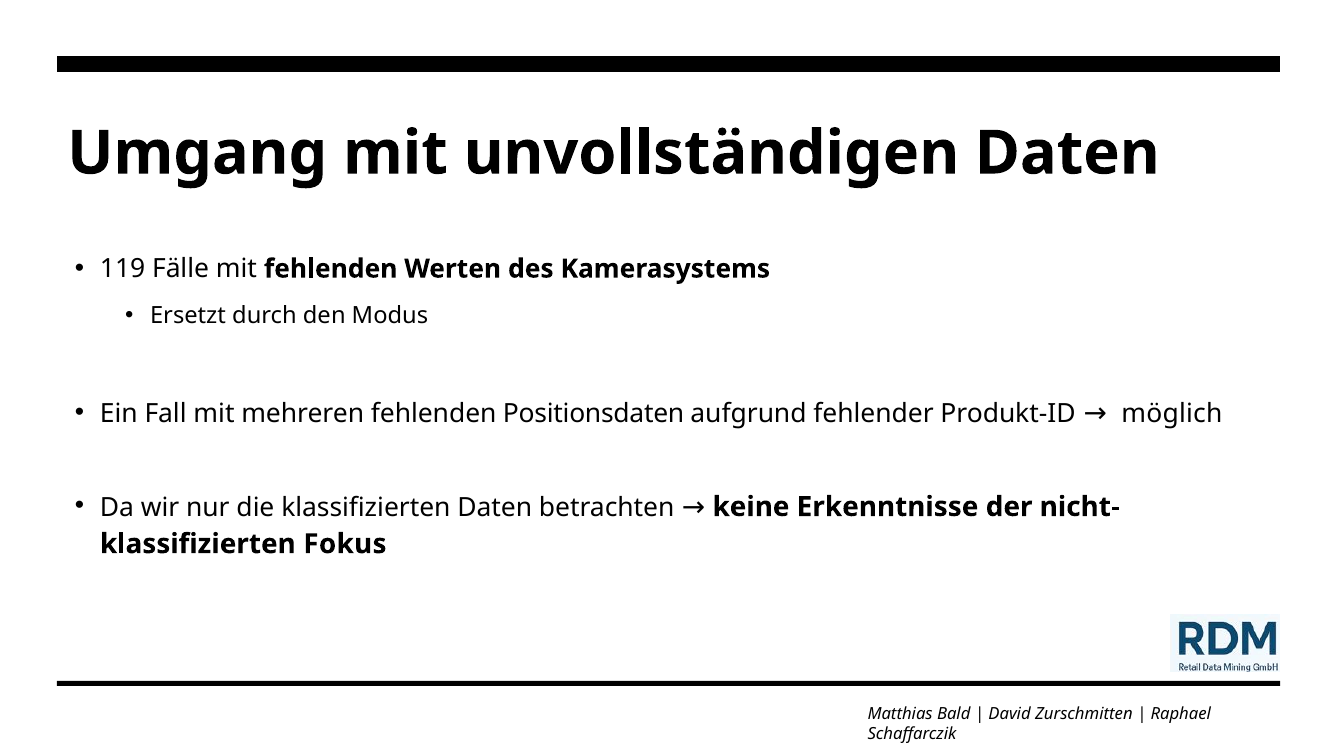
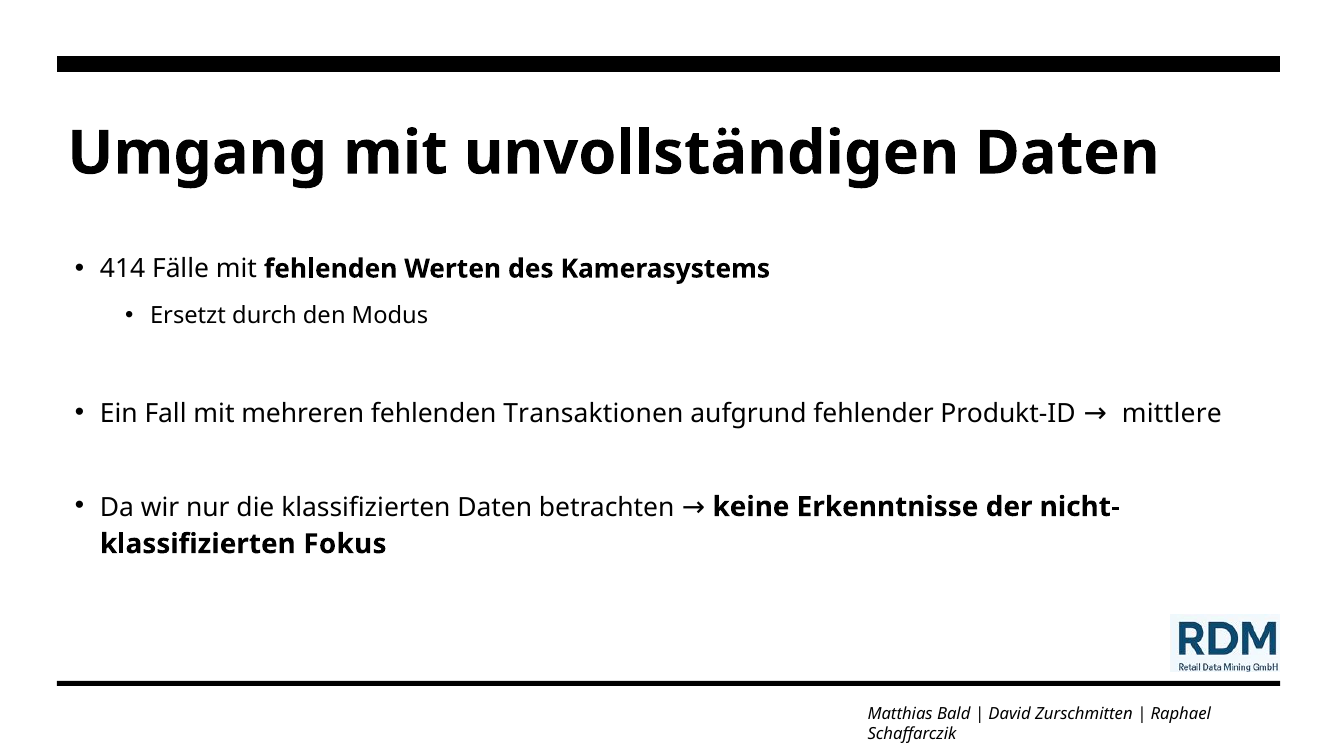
119: 119 -> 414
Positionsdaten: Positionsdaten -> Transaktionen
möglich: möglich -> mittlere
